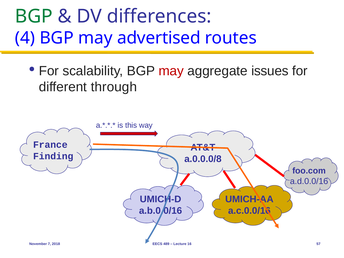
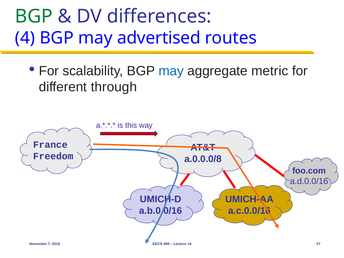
may at (171, 71) colour: red -> blue
issues: issues -> metric
Finding: Finding -> Freedom
